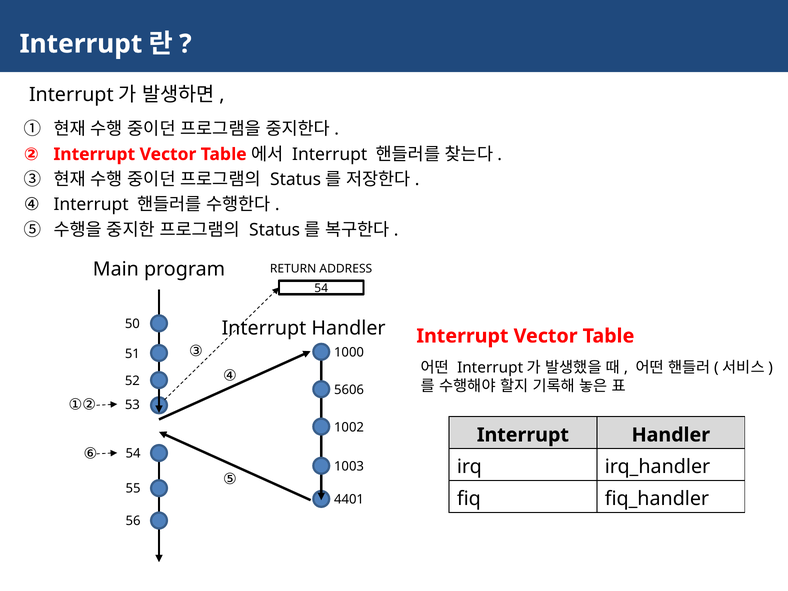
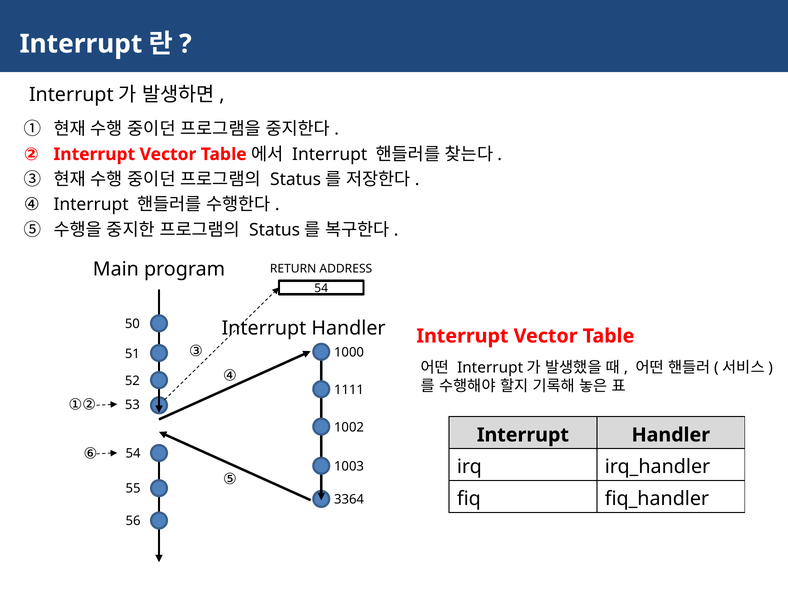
5606: 5606 -> 1111
4401: 4401 -> 3364
